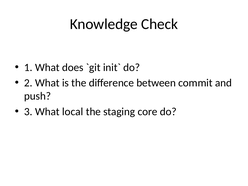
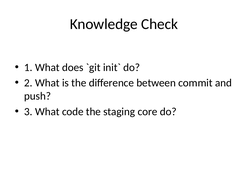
local: local -> code
